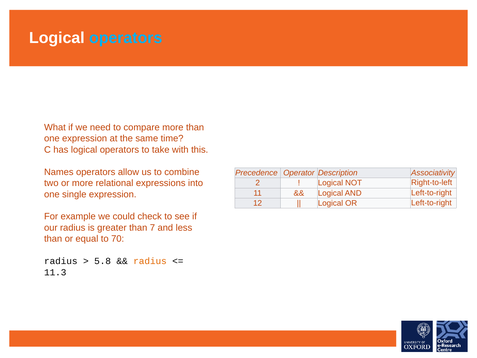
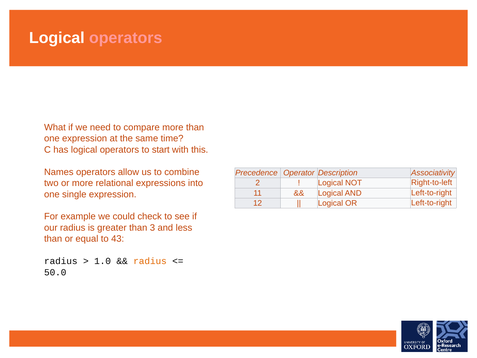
operators at (126, 38) colour: light blue -> pink
take: take -> start
7: 7 -> 3
70: 70 -> 43
5.8: 5.8 -> 1.0
11.3: 11.3 -> 50.0
